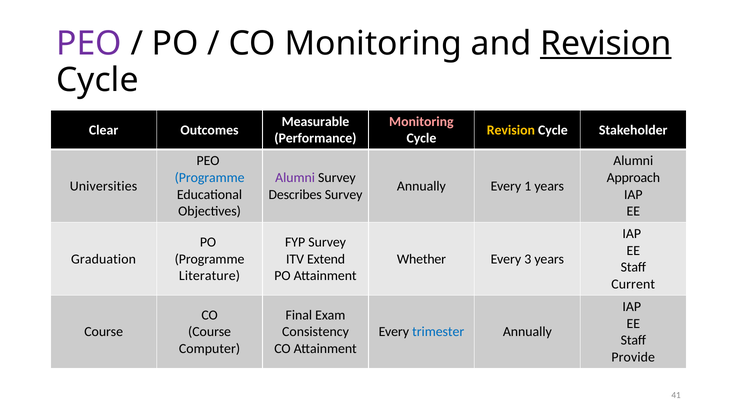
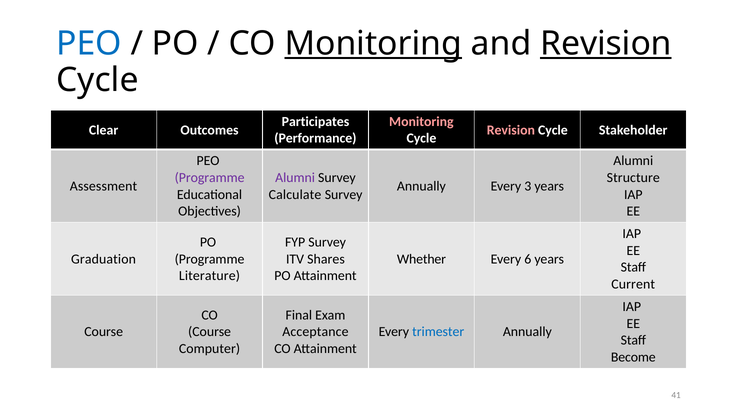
PEO at (89, 44) colour: purple -> blue
Monitoring at (373, 44) underline: none -> present
Measurable: Measurable -> Participates
Revision at (511, 130) colour: yellow -> pink
Programme at (210, 178) colour: blue -> purple
Approach: Approach -> Structure
Universities: Universities -> Assessment
1: 1 -> 3
Describes: Describes -> Calculate
Extend: Extend -> Shares
3: 3 -> 6
Consistency: Consistency -> Acceptance
Provide: Provide -> Become
